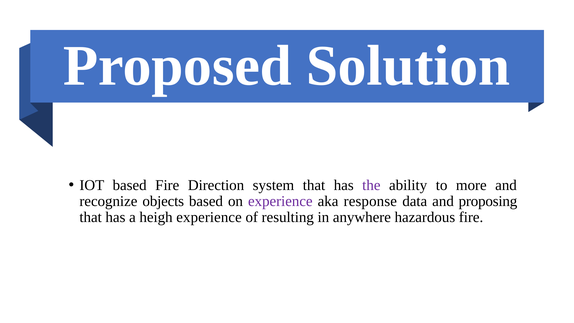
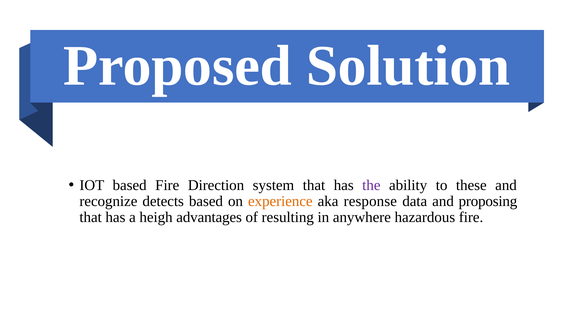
more: more -> these
objects: objects -> detects
experience at (280, 201) colour: purple -> orange
heigh experience: experience -> advantages
